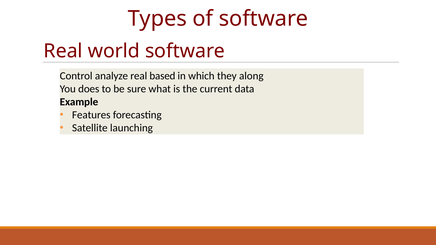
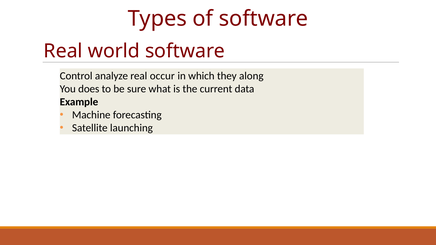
based: based -> occur
Features: Features -> Machine
